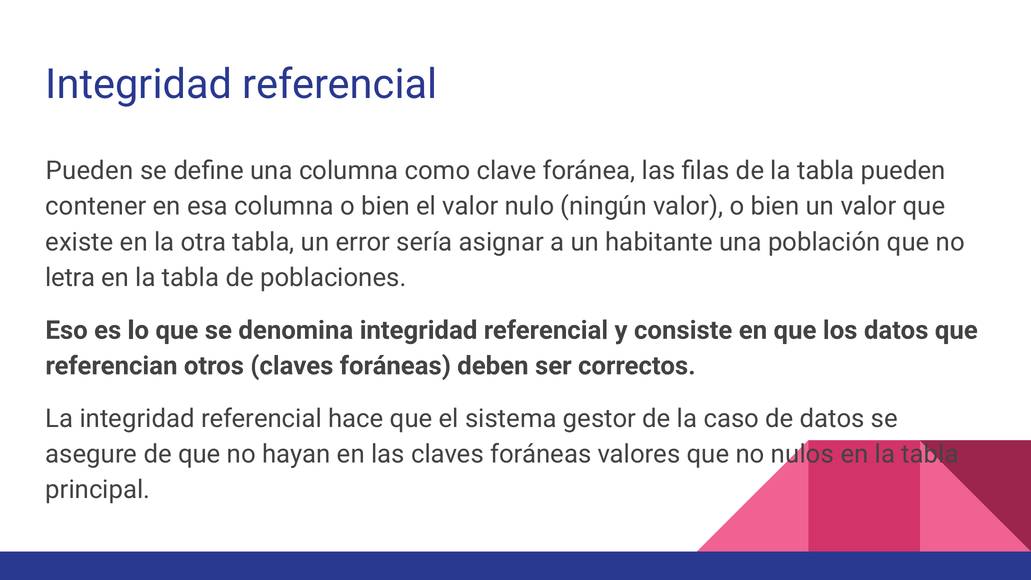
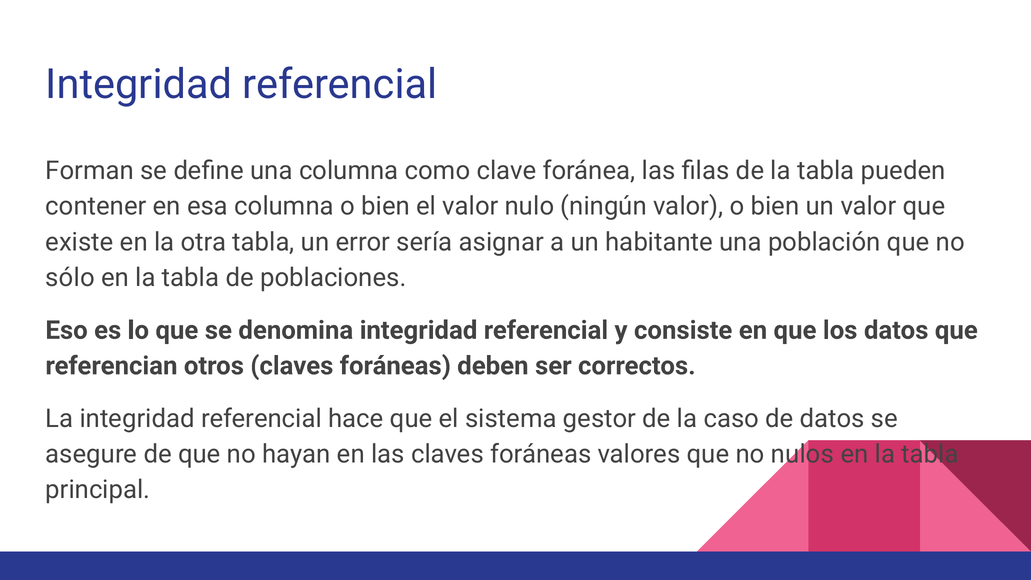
Pueden at (89, 171): Pueden -> Forman
letra: letra -> sólo
